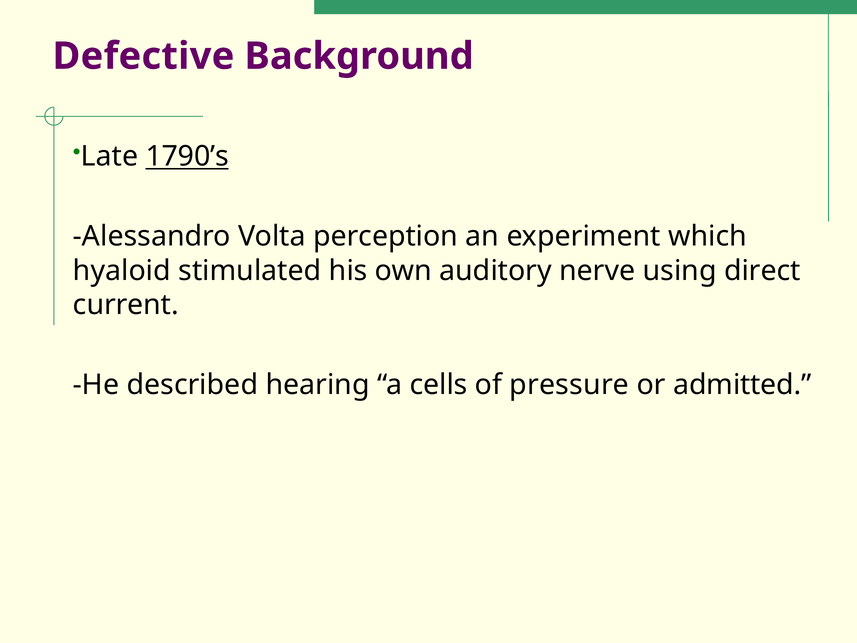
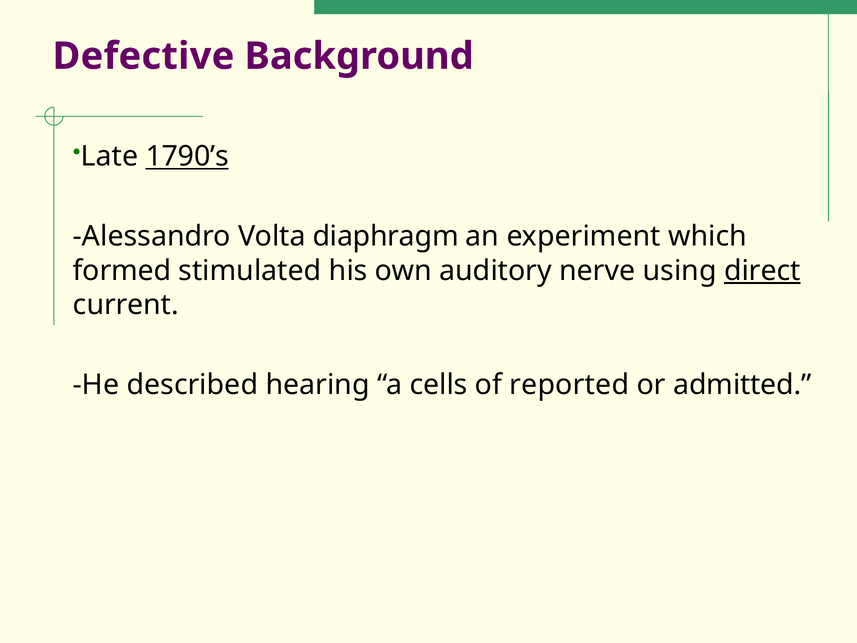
perception: perception -> diaphragm
hyaloid: hyaloid -> formed
direct underline: none -> present
pressure: pressure -> reported
